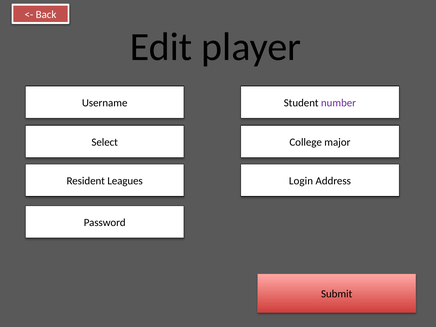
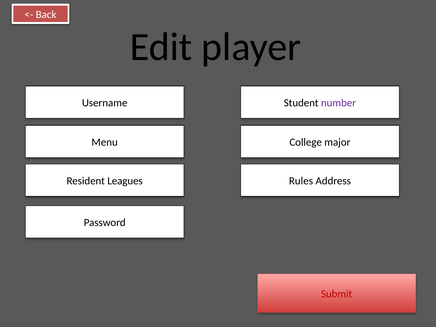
Select: Select -> Menu
Login: Login -> Rules
Submit colour: black -> red
